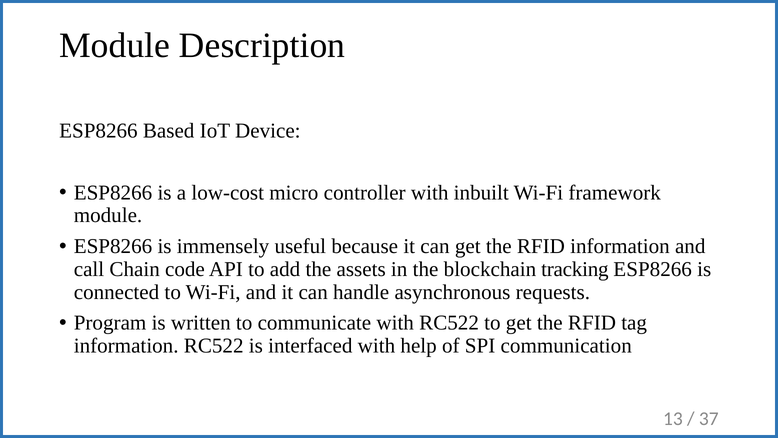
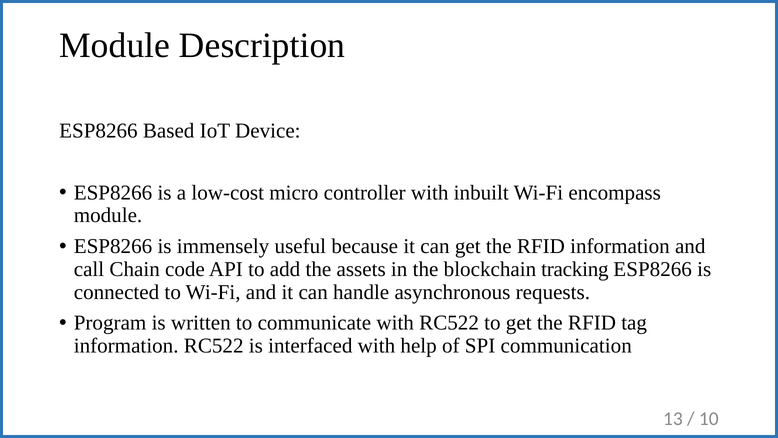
framework: framework -> encompass
37: 37 -> 10
